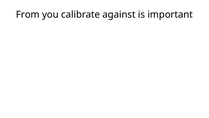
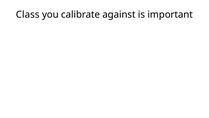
From: From -> Class
